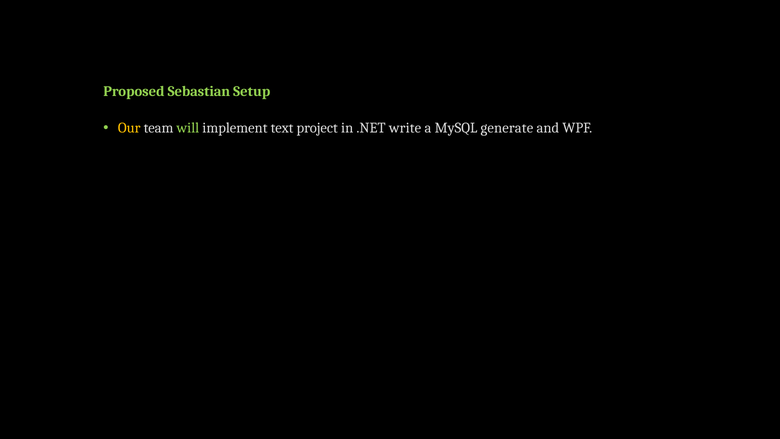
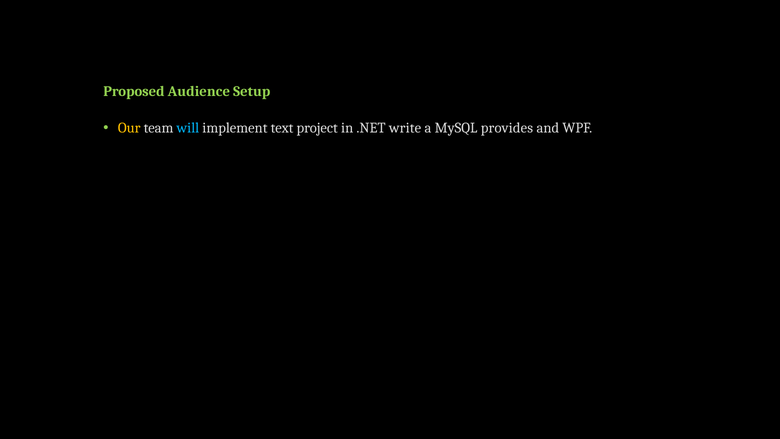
Sebastian: Sebastian -> Audience
will colour: light green -> light blue
generate: generate -> provides
